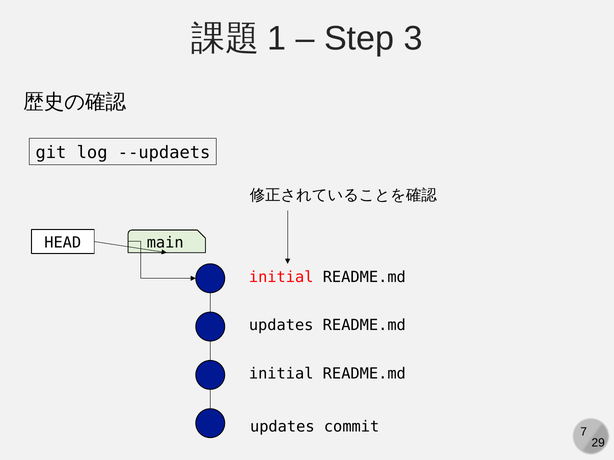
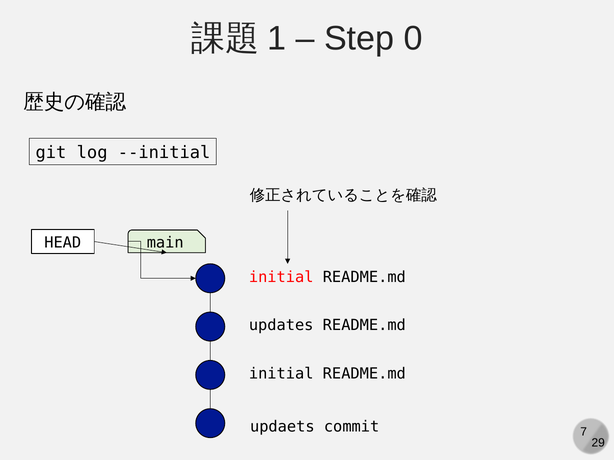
3: 3 -> 0
--updaets: --updaets -> --initial
updates at (282, 427): updates -> updaets
